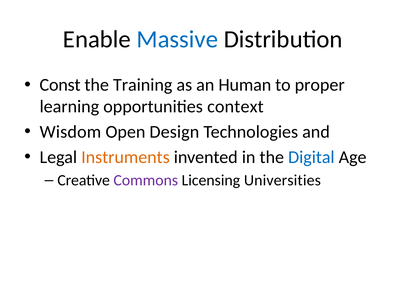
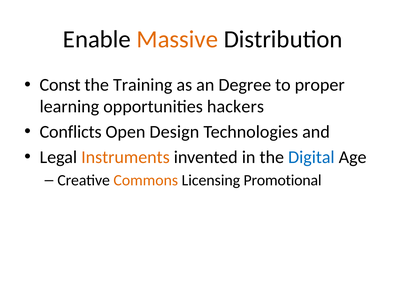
Massive colour: blue -> orange
Human: Human -> Degree
context: context -> hackers
Wisdom: Wisdom -> Conflicts
Commons colour: purple -> orange
Universities: Universities -> Promotional
